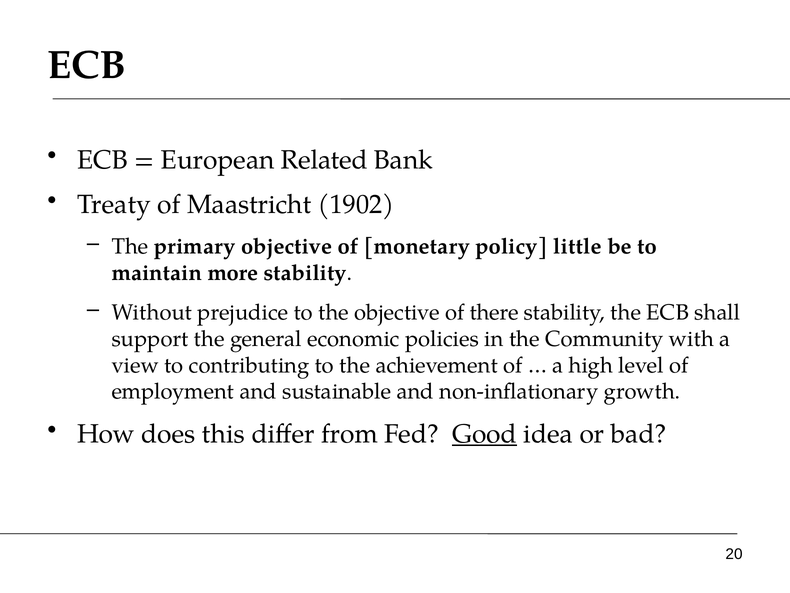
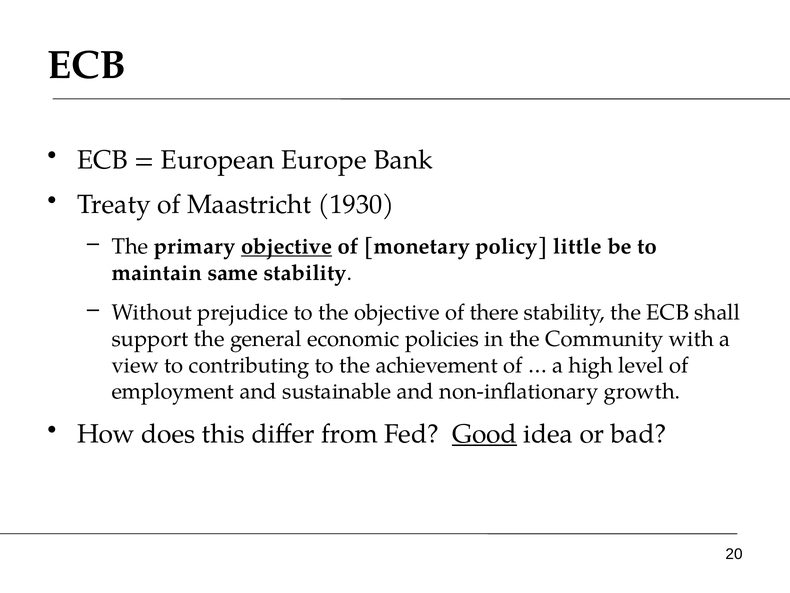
Related: Related -> Europe
1902: 1902 -> 1930
objective at (287, 246) underline: none -> present
more: more -> same
